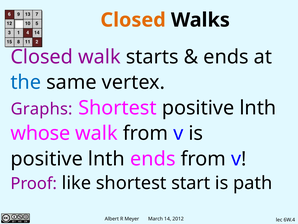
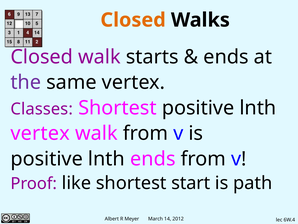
the colour: blue -> purple
Graphs: Graphs -> Classes
whose at (40, 133): whose -> vertex
